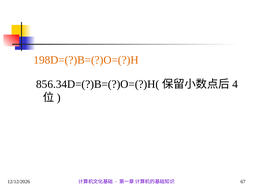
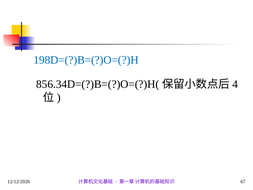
198D=(?)B=(?)O=(?)H colour: orange -> blue
